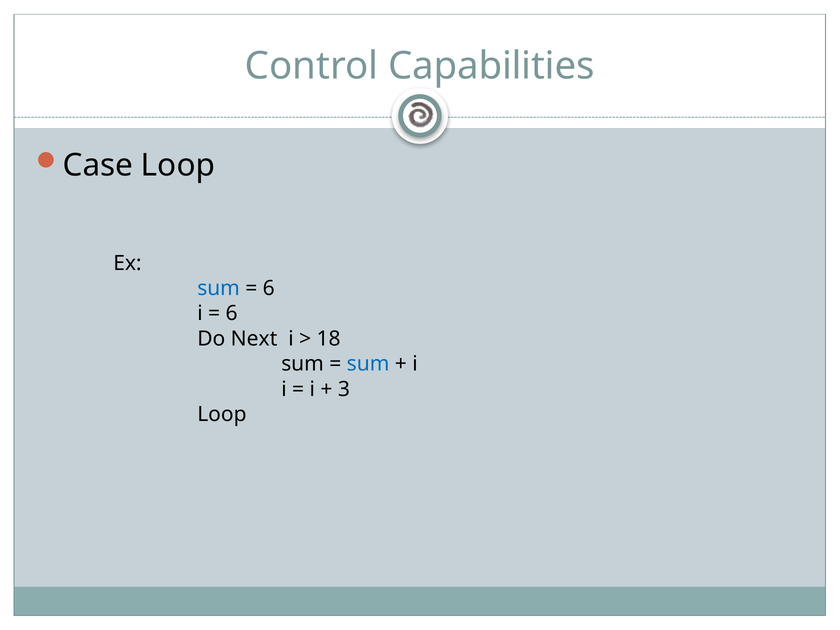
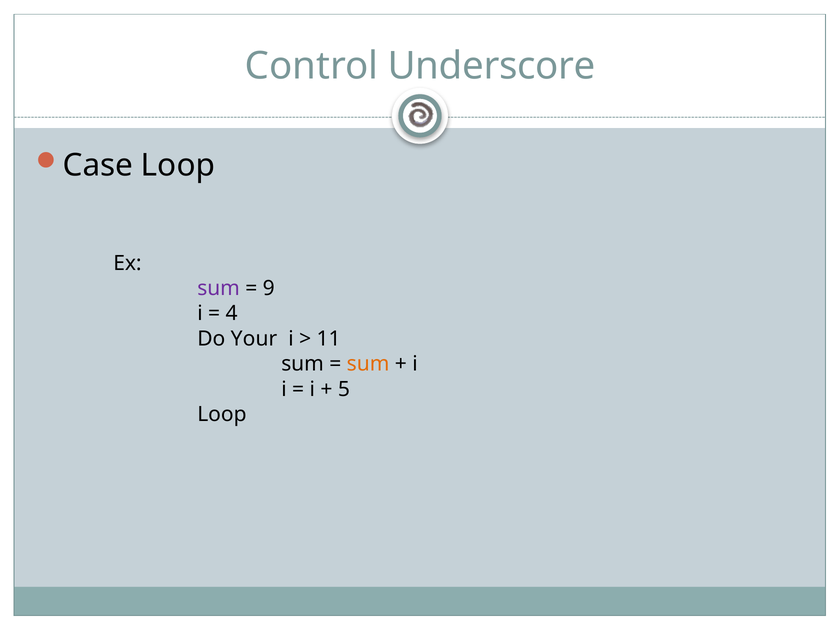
Capabilities: Capabilities -> Underscore
sum at (219, 288) colour: blue -> purple
6 at (269, 288): 6 -> 9
6 at (232, 314): 6 -> 4
Next: Next -> Your
18: 18 -> 11
sum at (368, 364) colour: blue -> orange
3: 3 -> 5
